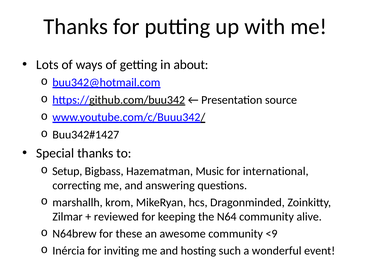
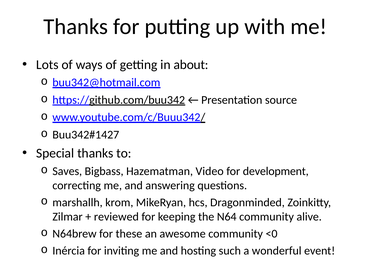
Setup: Setup -> Saves
Music: Music -> Video
international: international -> development
<9: <9 -> <0
